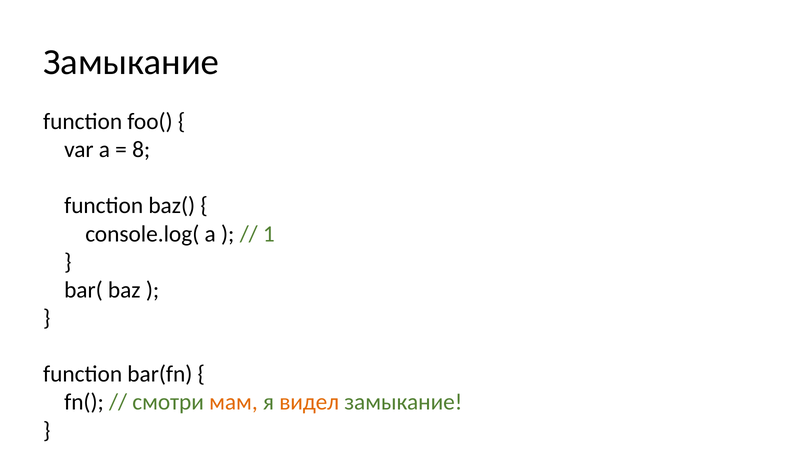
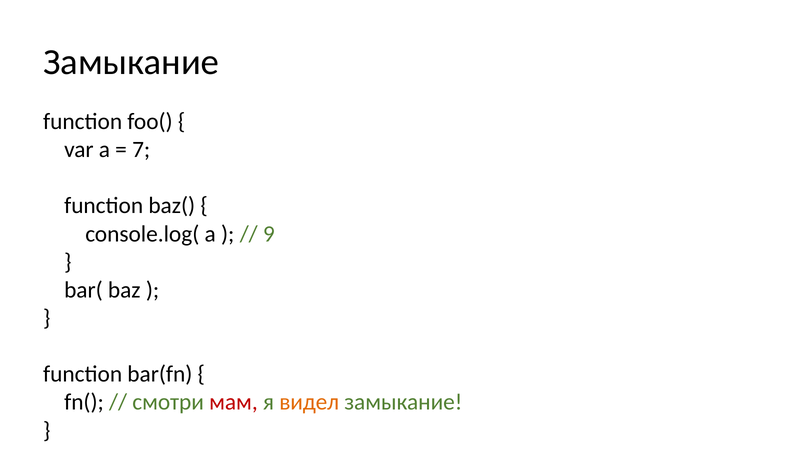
8: 8 -> 7
1: 1 -> 9
мам colour: orange -> red
